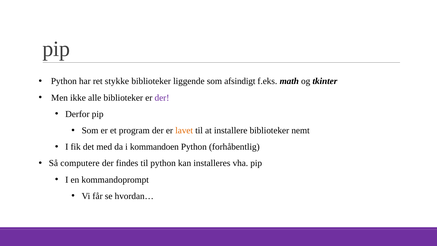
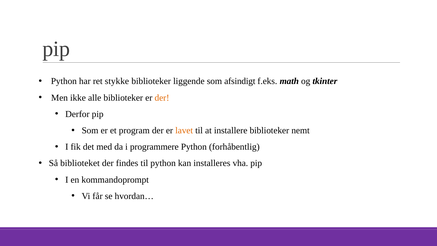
der at (162, 98) colour: purple -> orange
kommandoen: kommandoen -> programmere
computere: computere -> biblioteket
